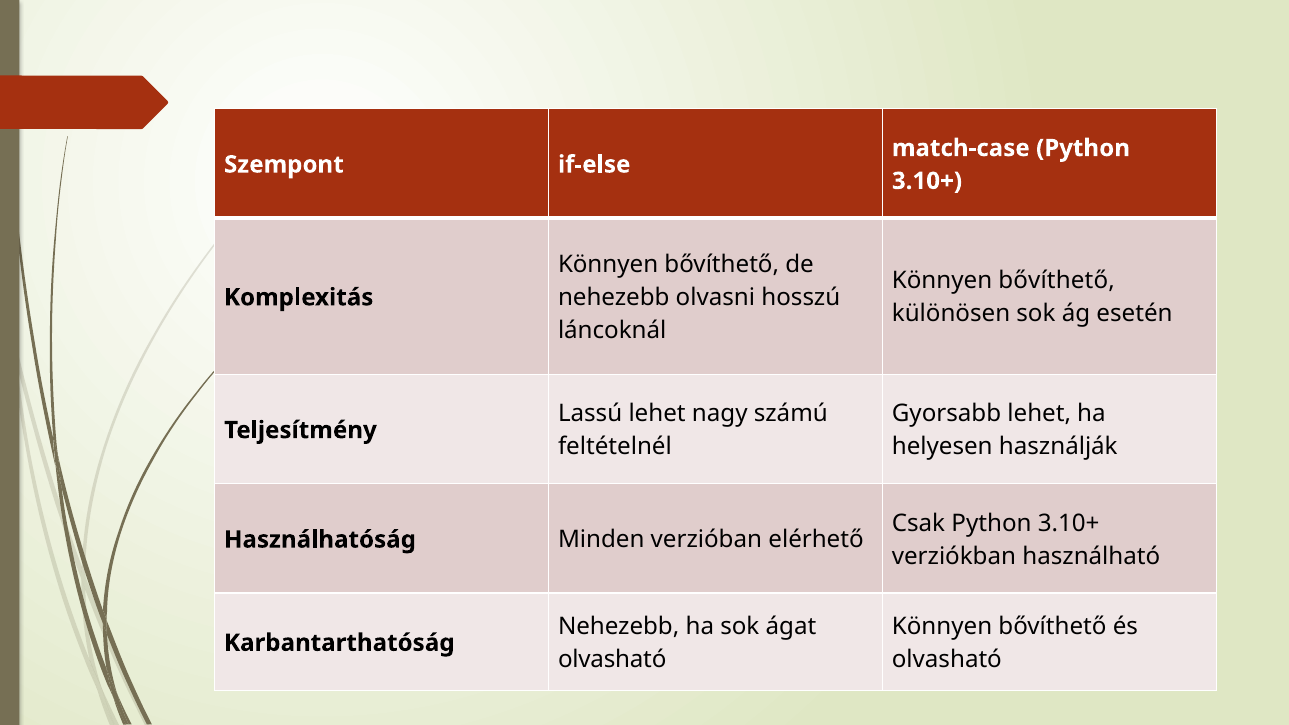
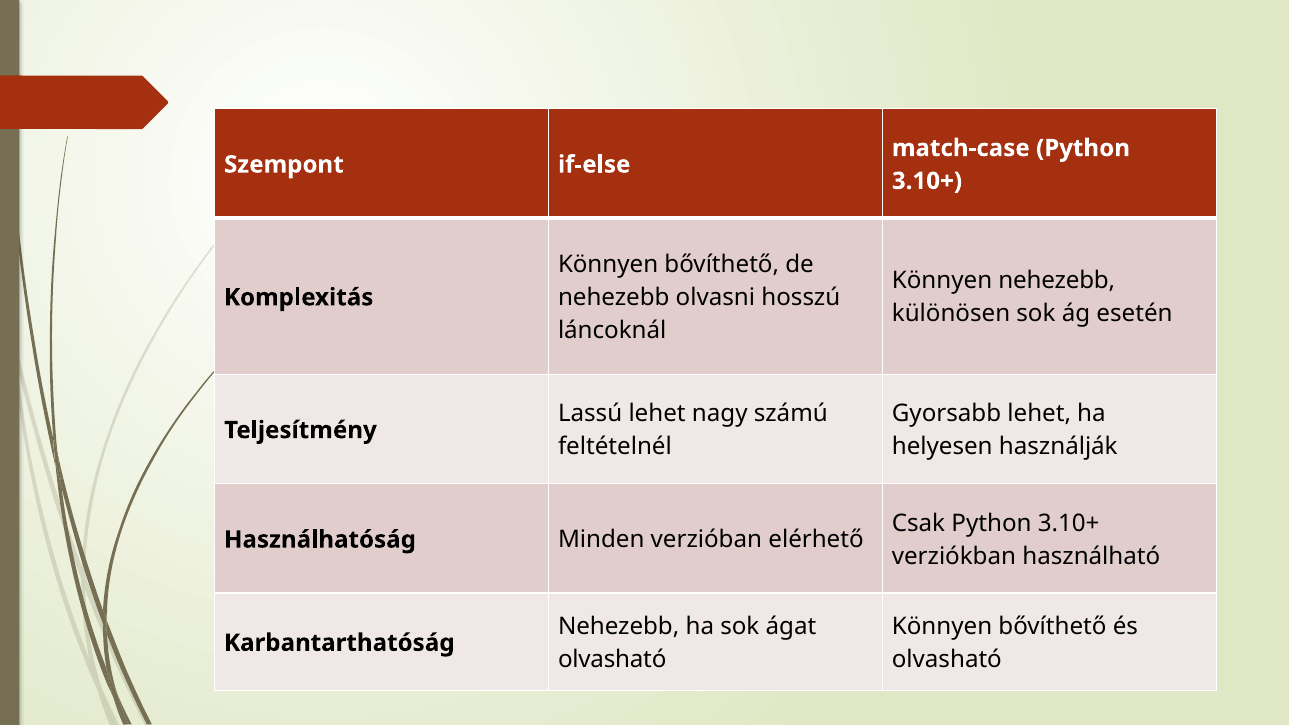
bővíthető at (1057, 281): bővíthető -> nehezebb
